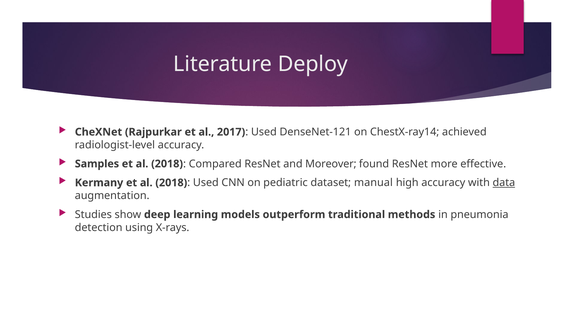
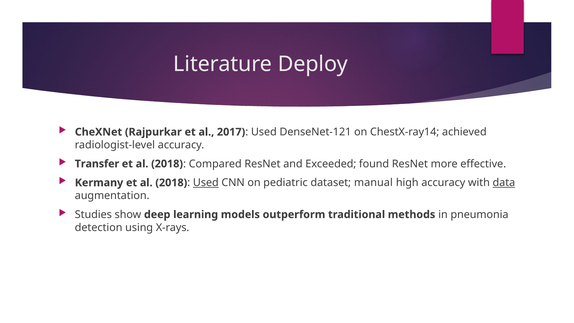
Samples: Samples -> Transfer
Moreover: Moreover -> Exceeded
Used at (206, 183) underline: none -> present
